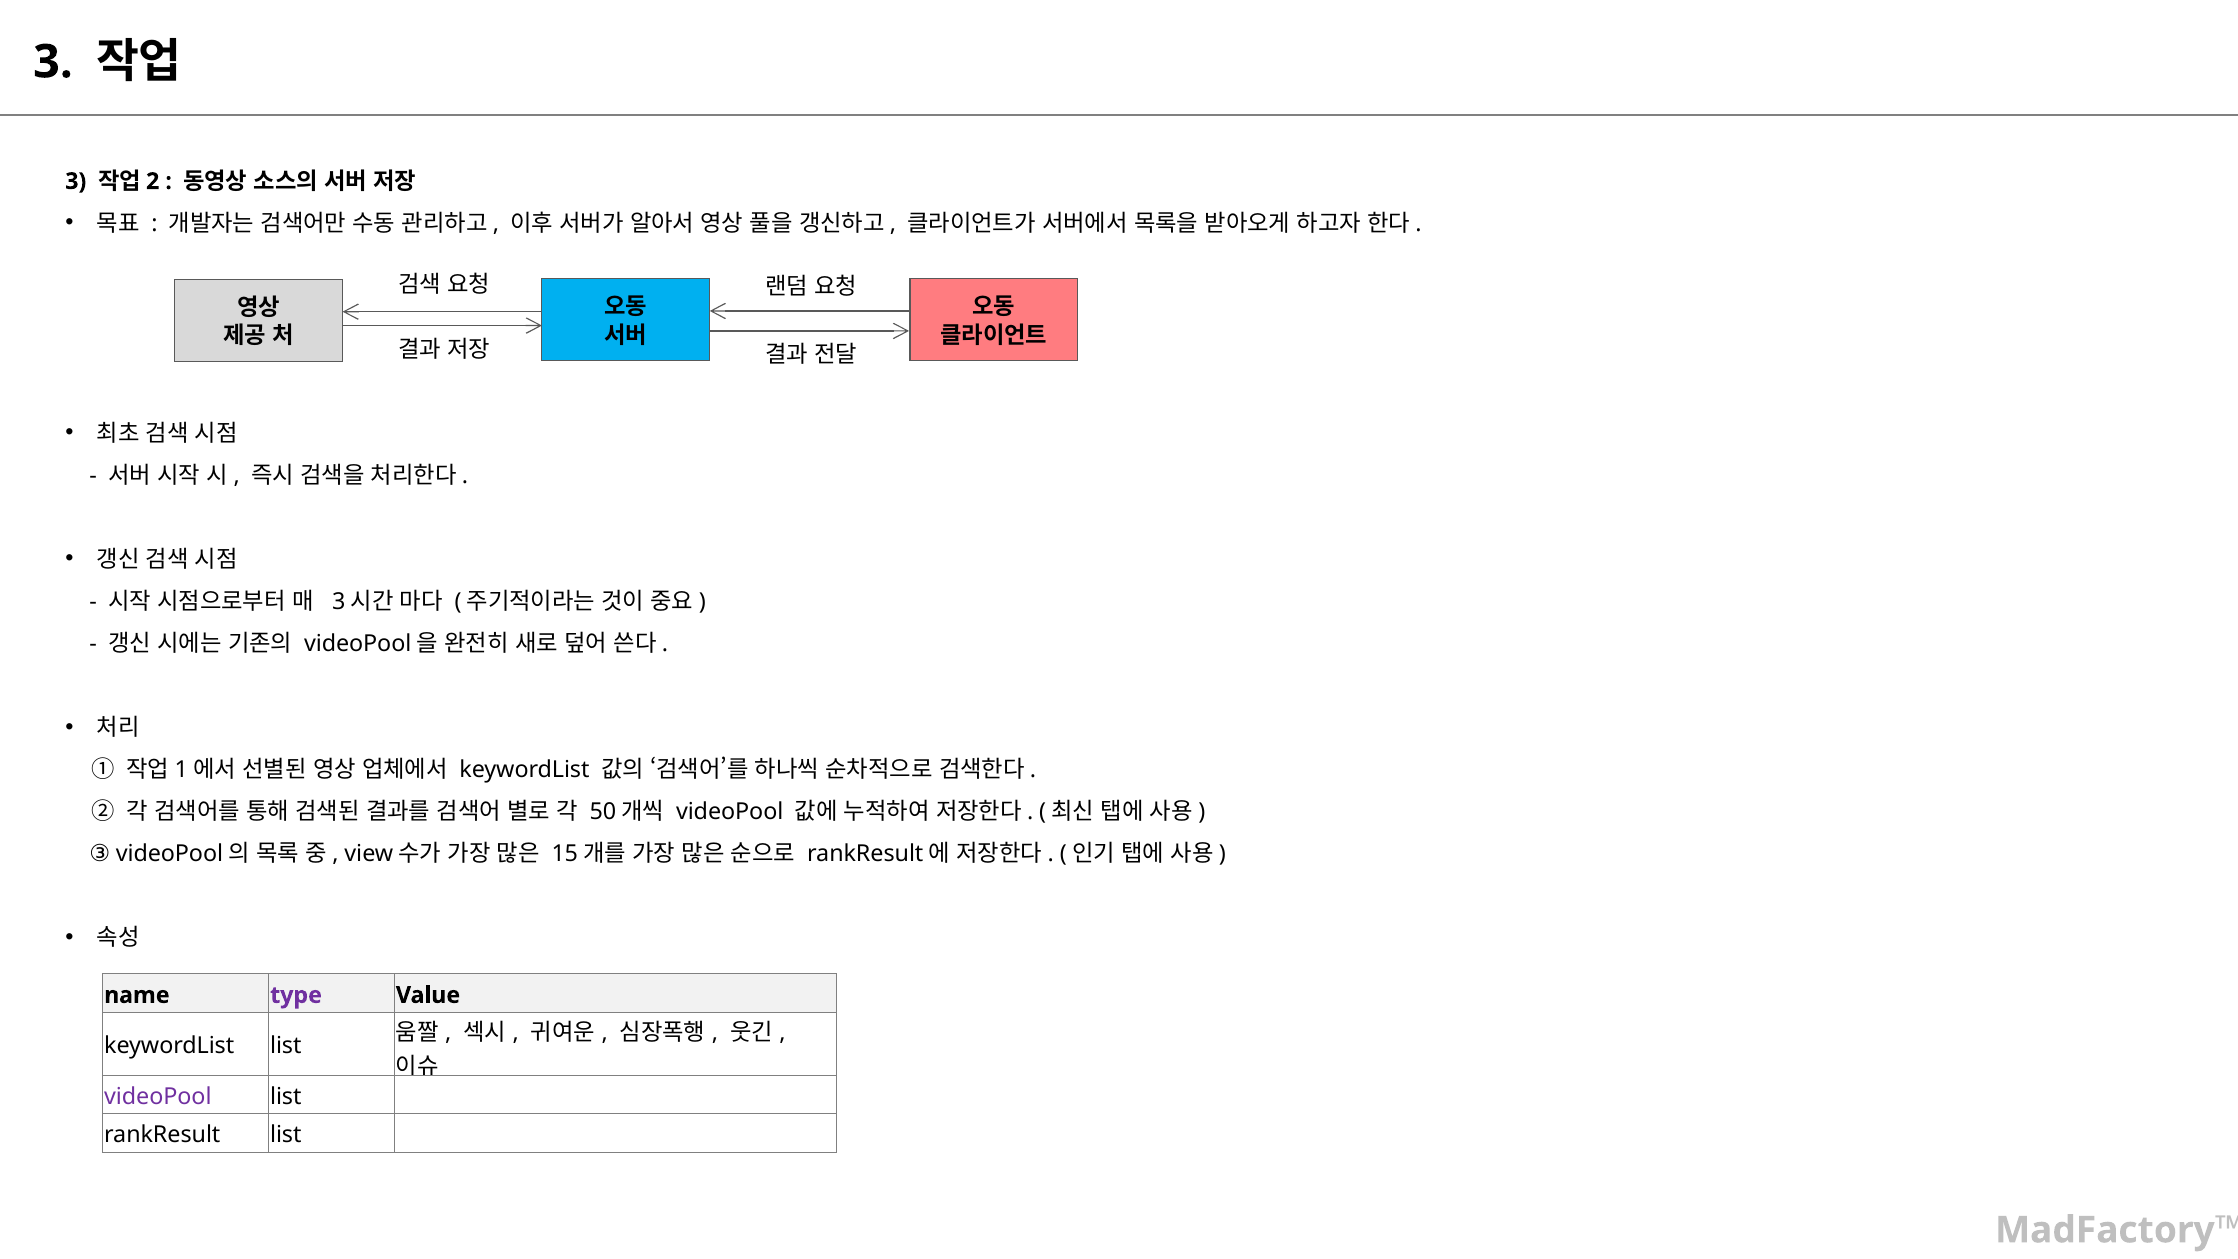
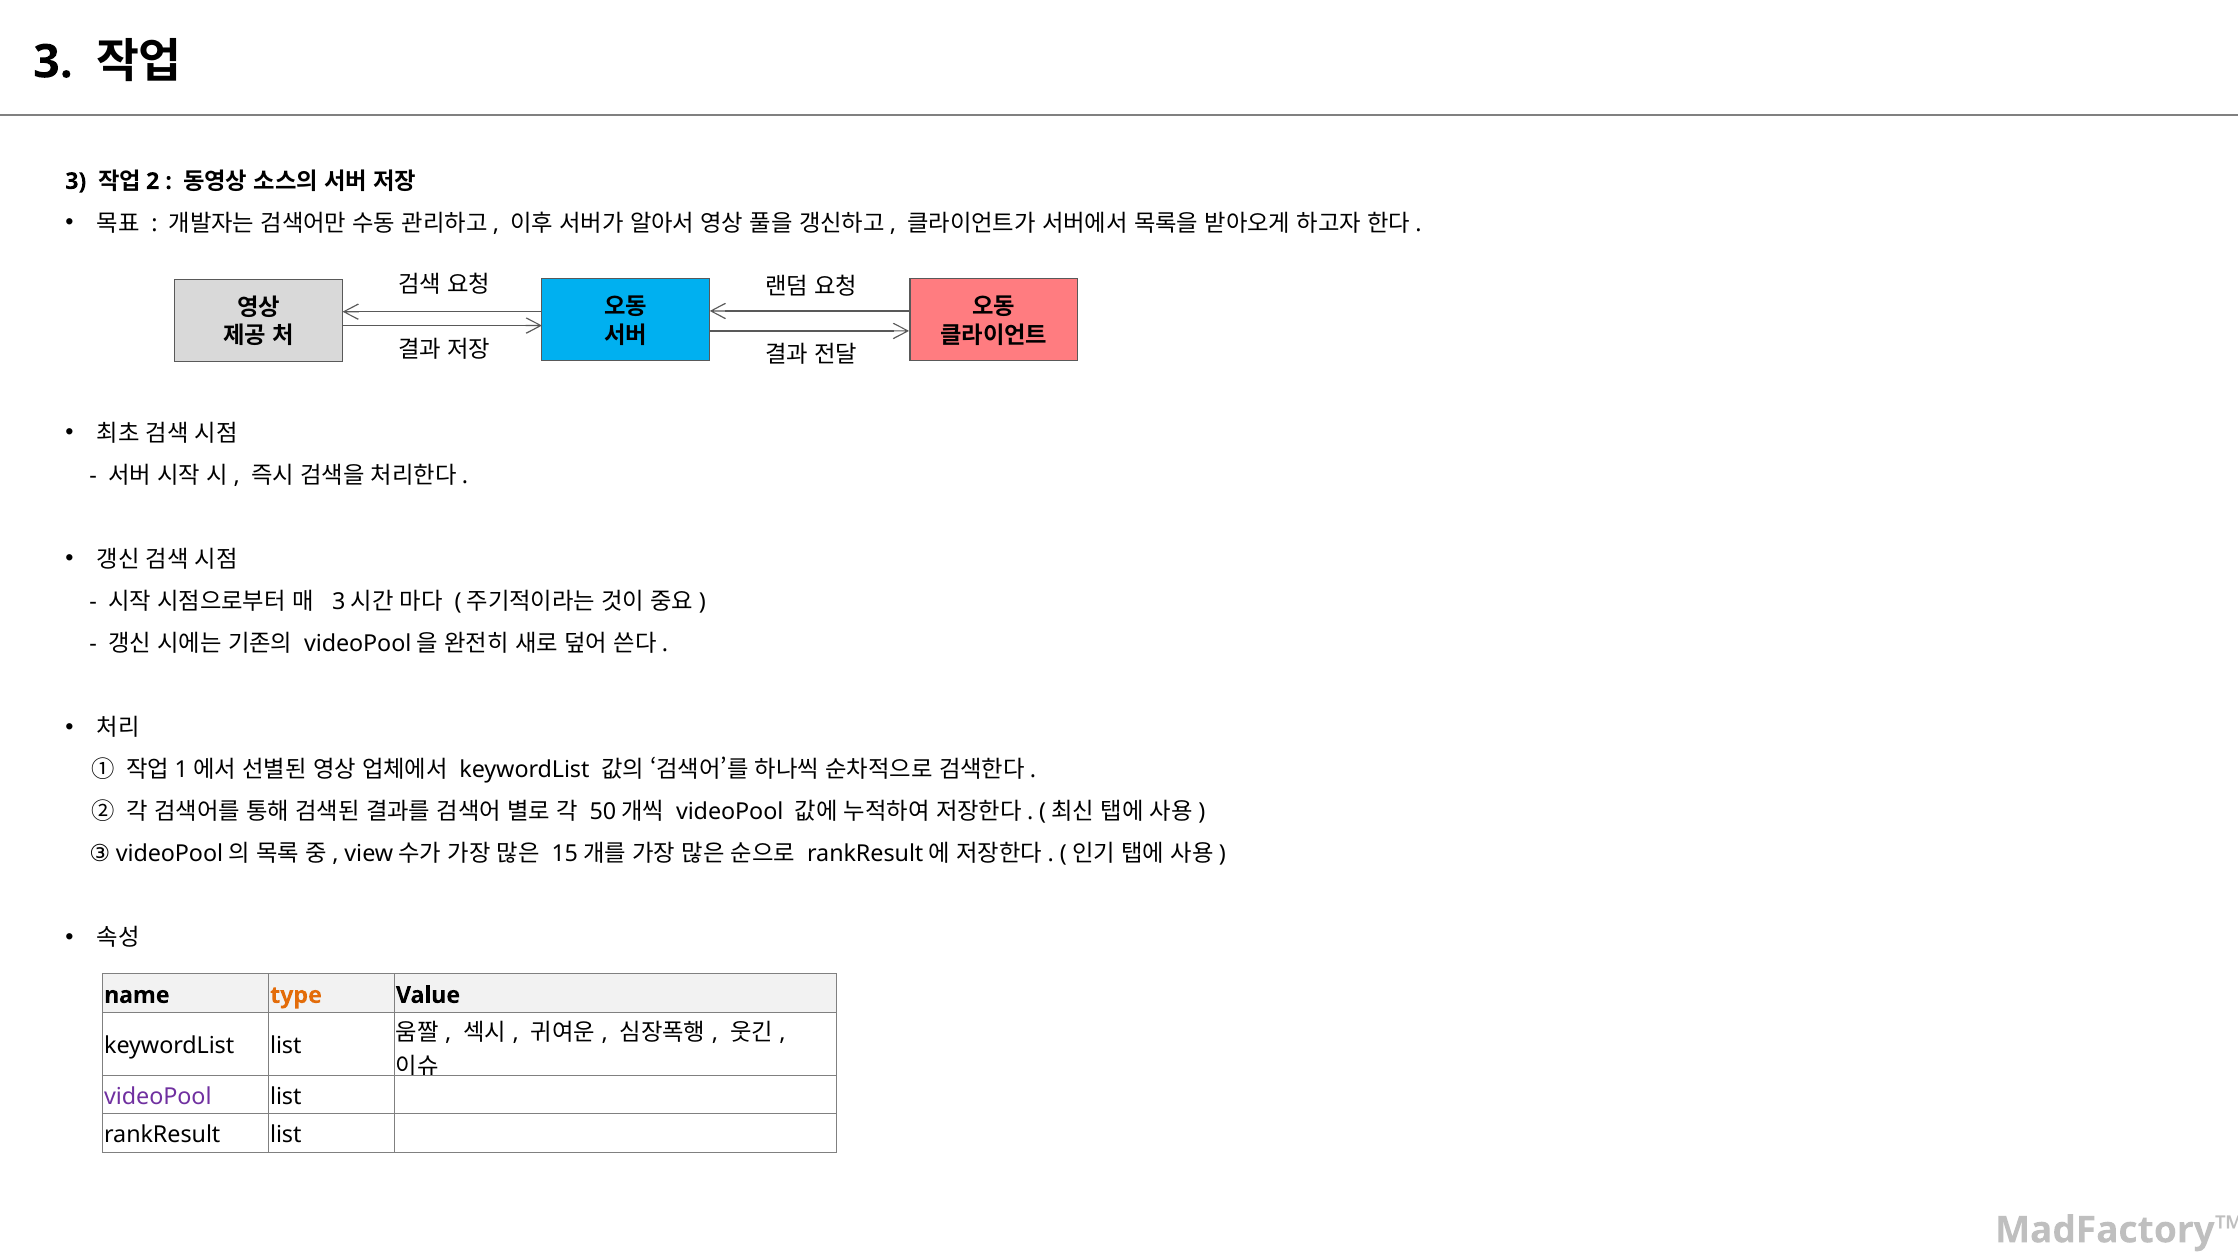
type colour: purple -> orange
